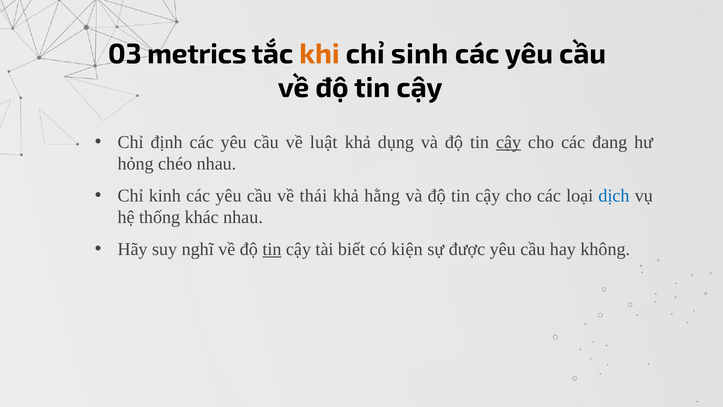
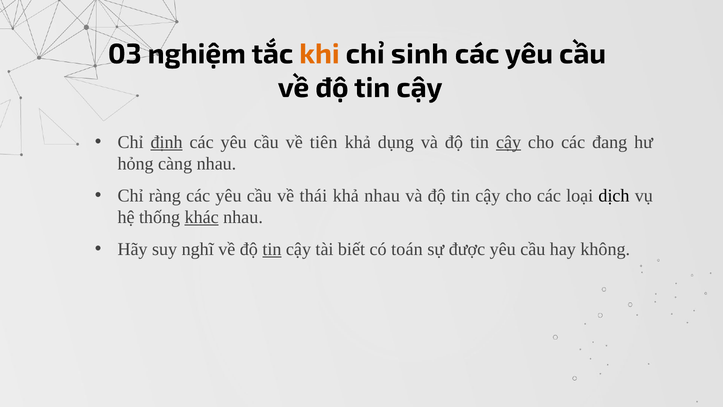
metrics: metrics -> nghiệm
định underline: none -> present
luật: luật -> tiên
chéo: chéo -> càng
kinh: kinh -> ràng
khả hằng: hằng -> nhau
dịch colour: blue -> black
khác underline: none -> present
kiện: kiện -> toán
